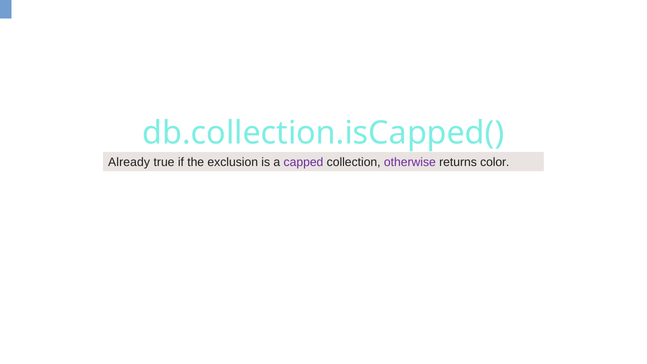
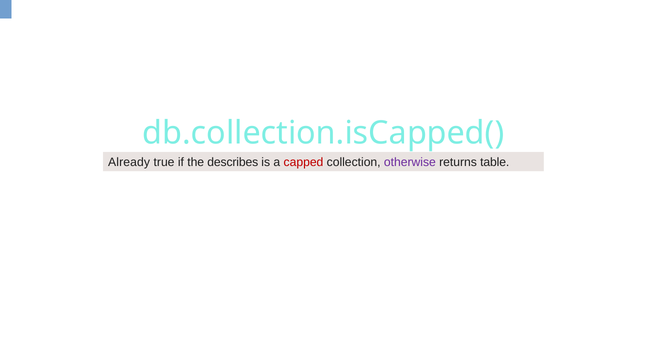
exclusion: exclusion -> describes
capped colour: purple -> red
color: color -> table
